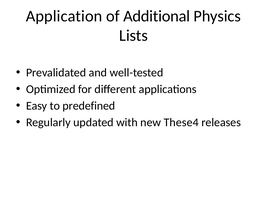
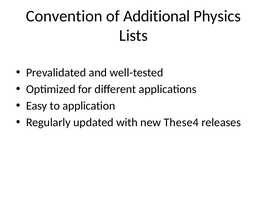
Application: Application -> Convention
predefined: predefined -> application
